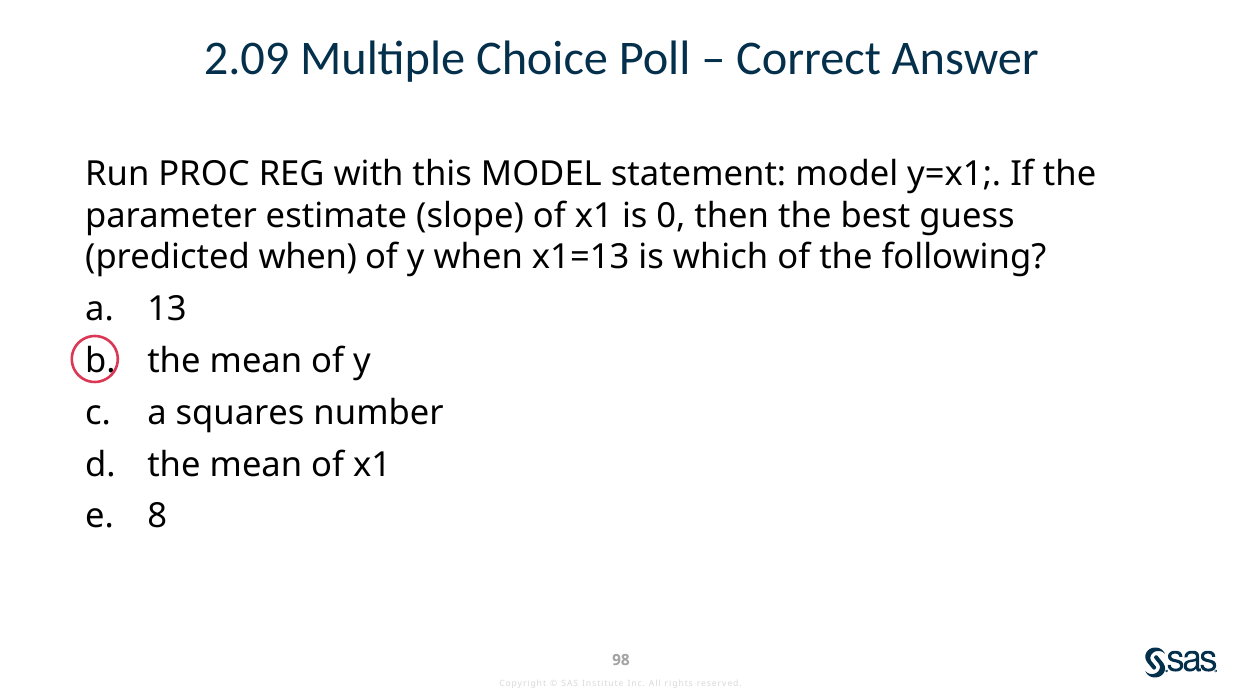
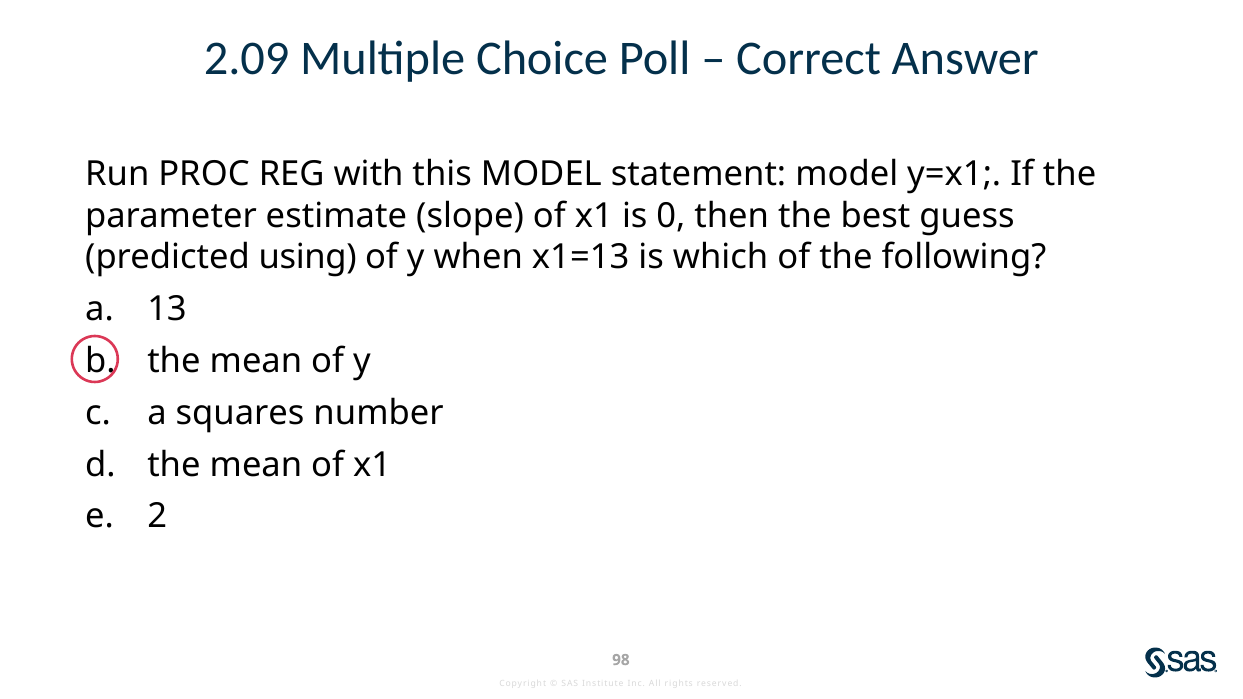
predicted when: when -> using
8: 8 -> 2
